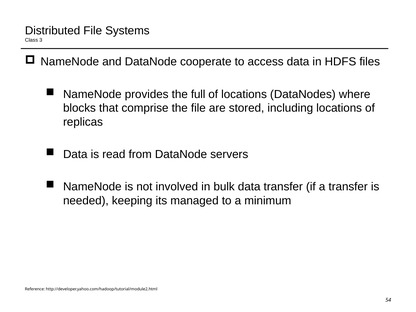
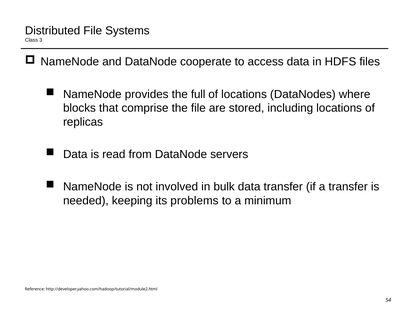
managed: managed -> problems
